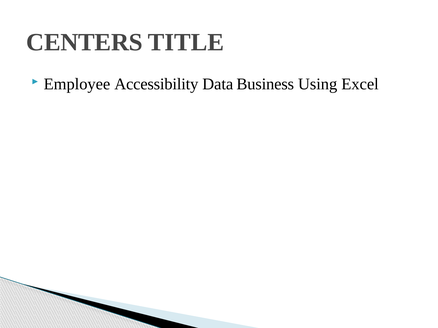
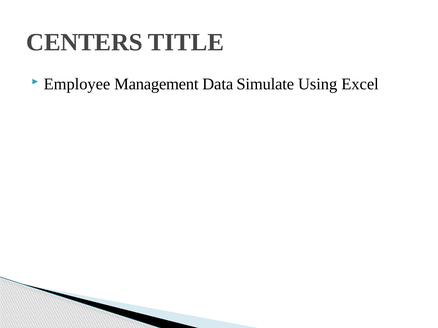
Accessibility: Accessibility -> Management
Business: Business -> Simulate
